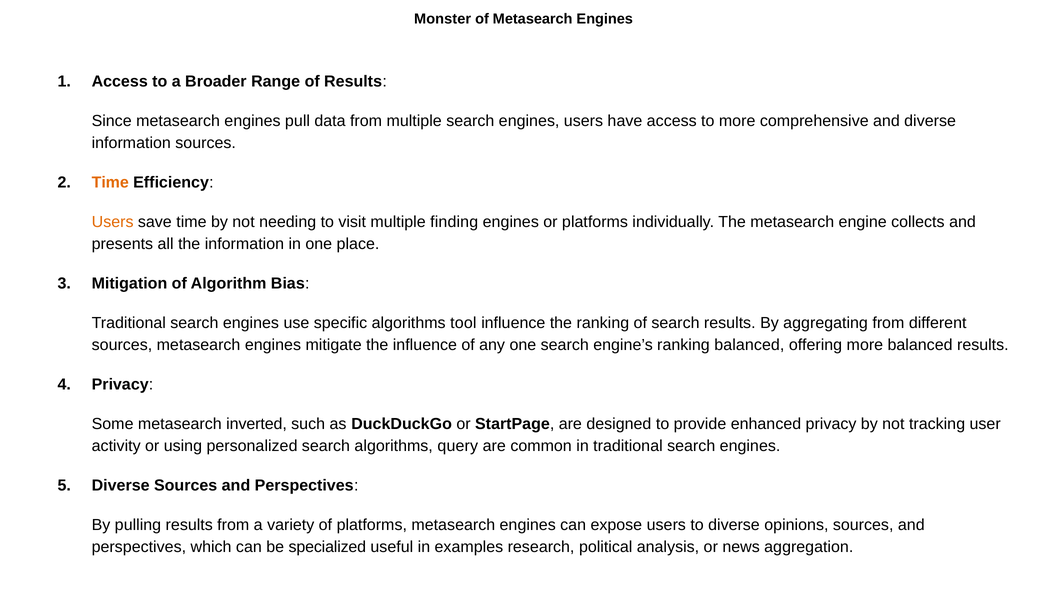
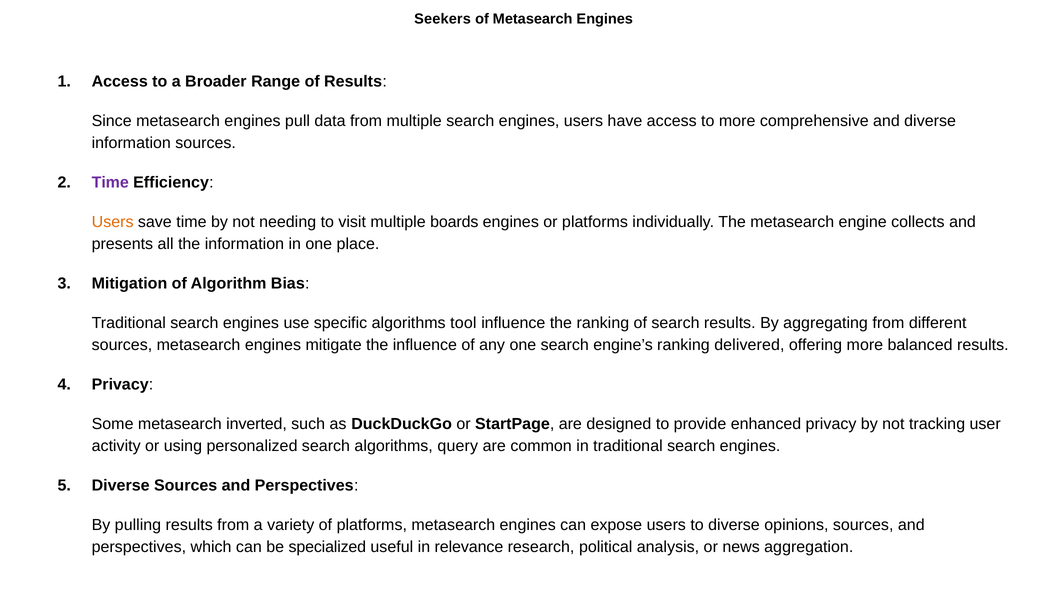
Monster: Monster -> Seekers
Time at (110, 182) colour: orange -> purple
finding: finding -> boards
ranking balanced: balanced -> delivered
examples: examples -> relevance
